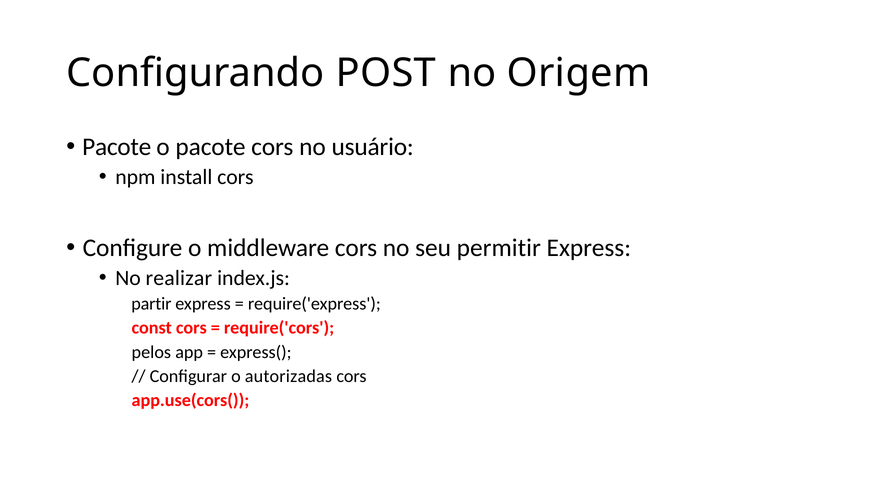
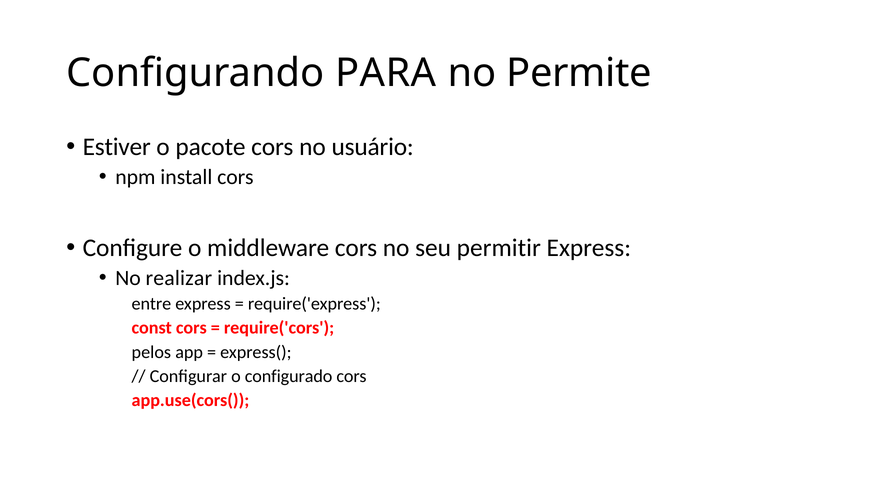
POST: POST -> PARA
Origem: Origem -> Permite
Pacote at (117, 147): Pacote -> Estiver
partir: partir -> entre
autorizadas: autorizadas -> configurado
